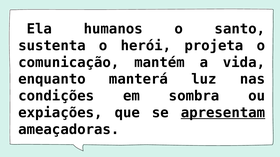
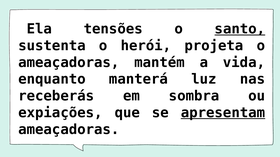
humanos: humanos -> tensões
santo underline: none -> present
comunicação at (69, 63): comunicação -> ameaçadoras
condições: condições -> receberás
